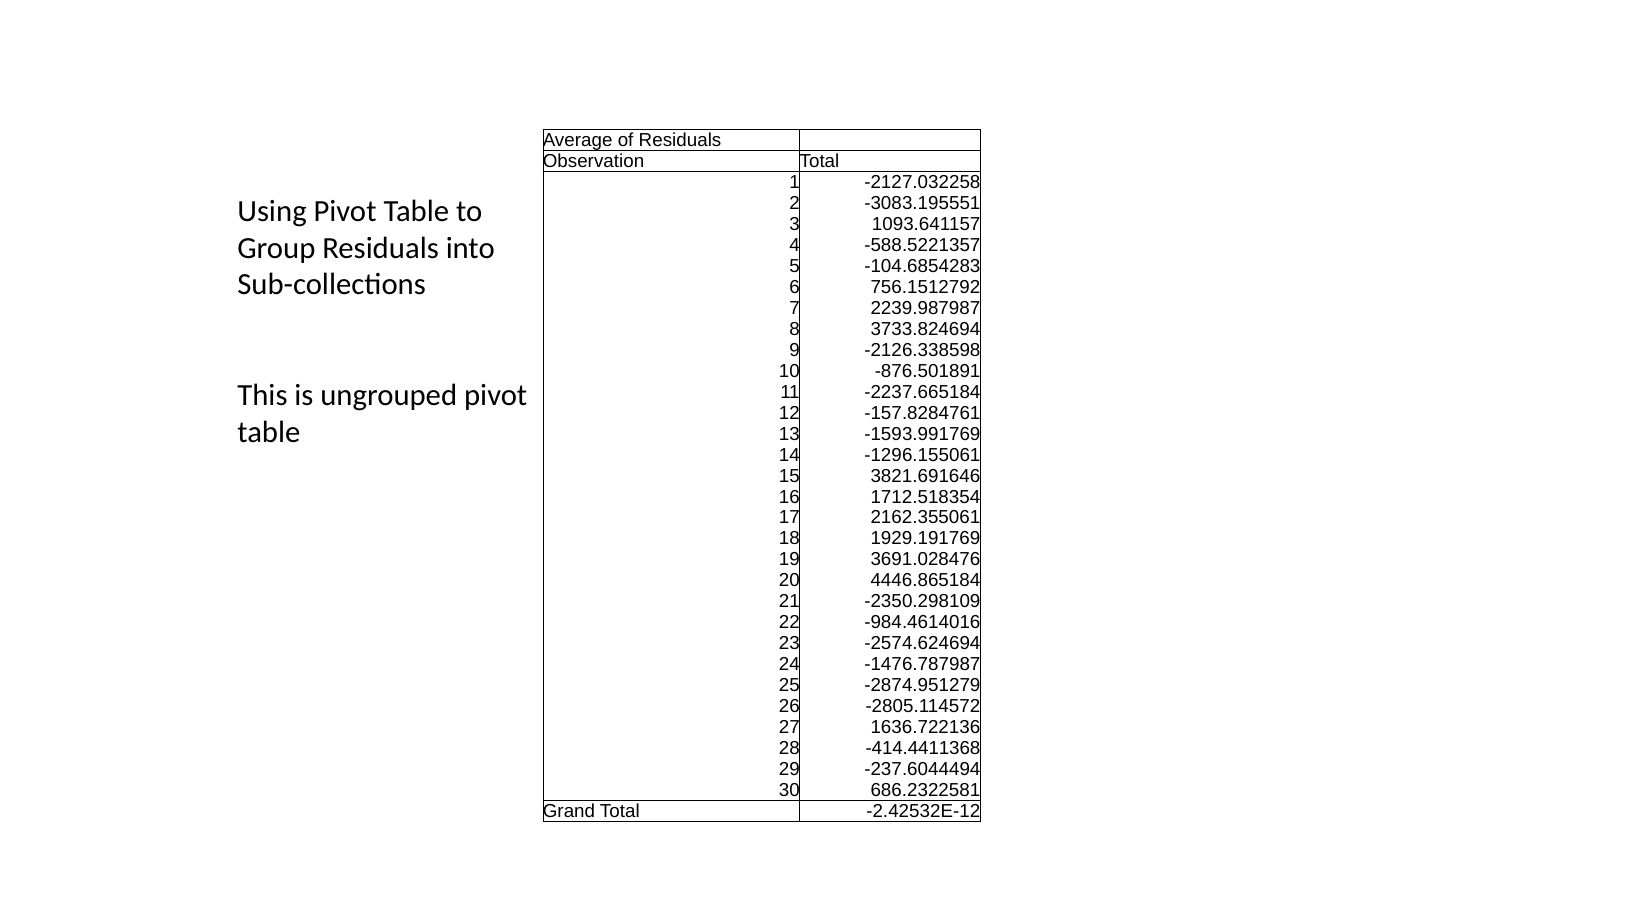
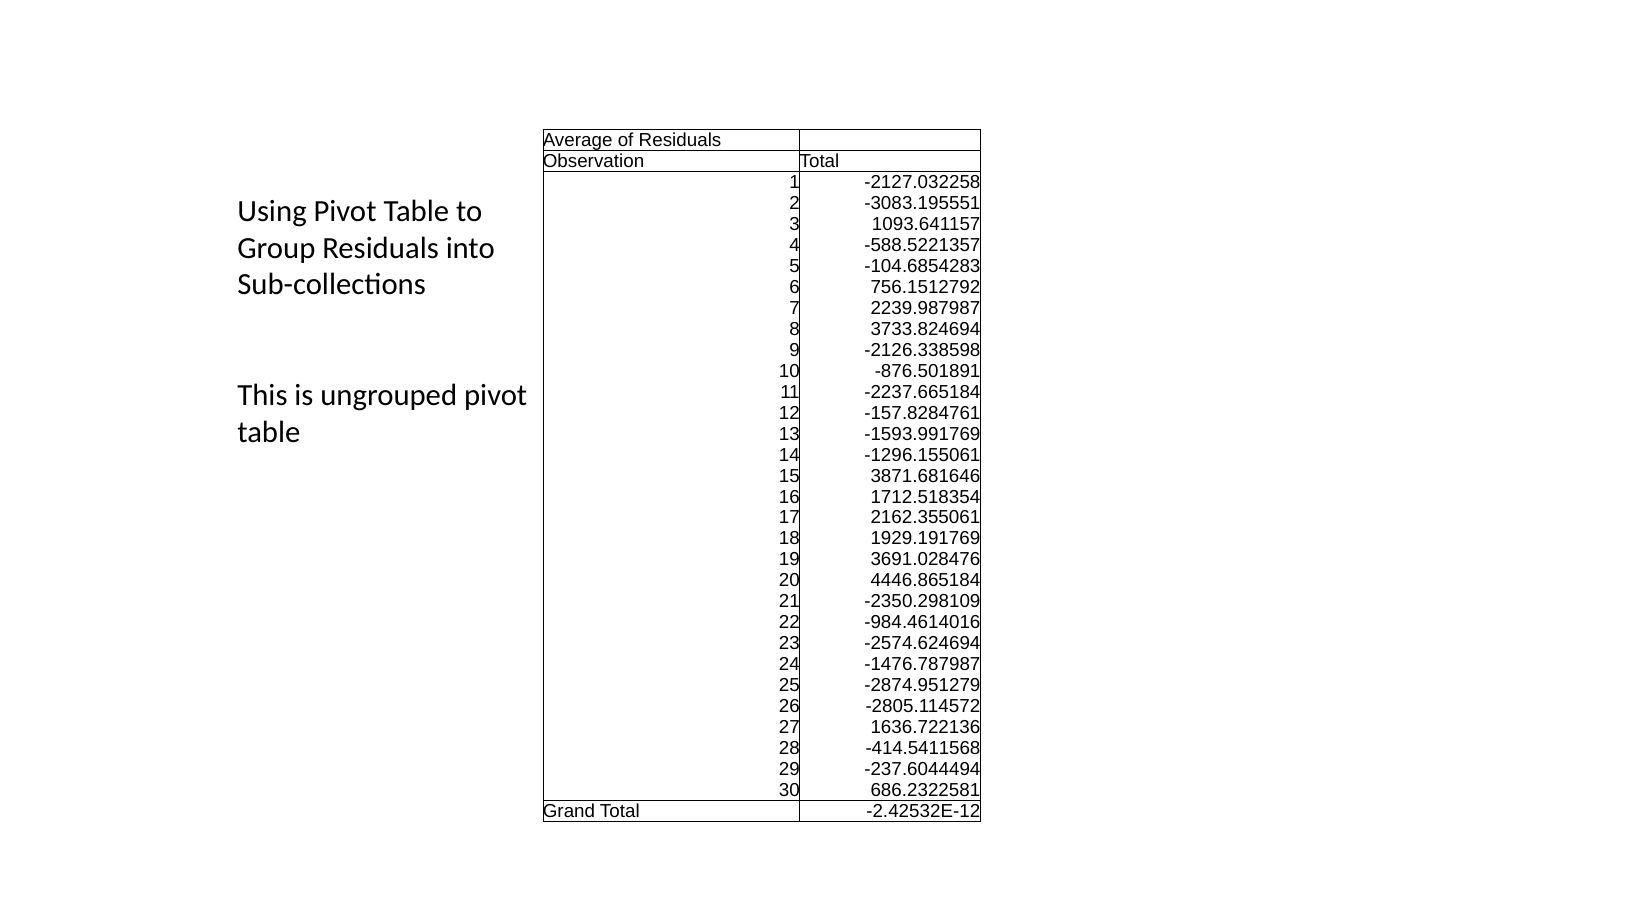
3821.691646: 3821.691646 -> 3871.681646
-414.4411368: -414.4411368 -> -414.5411568
